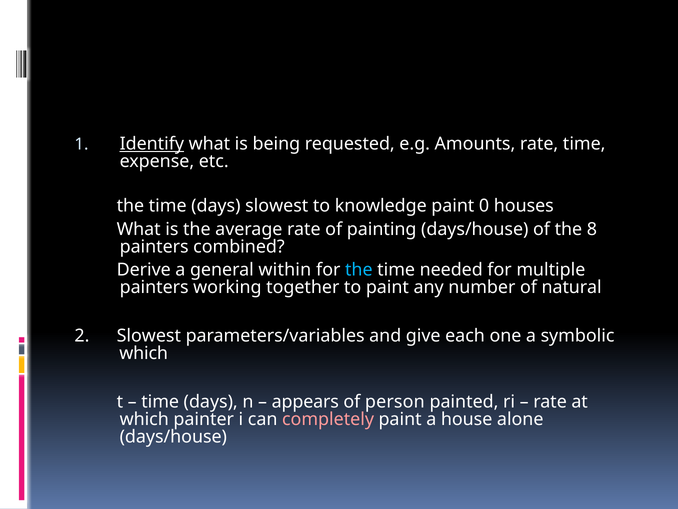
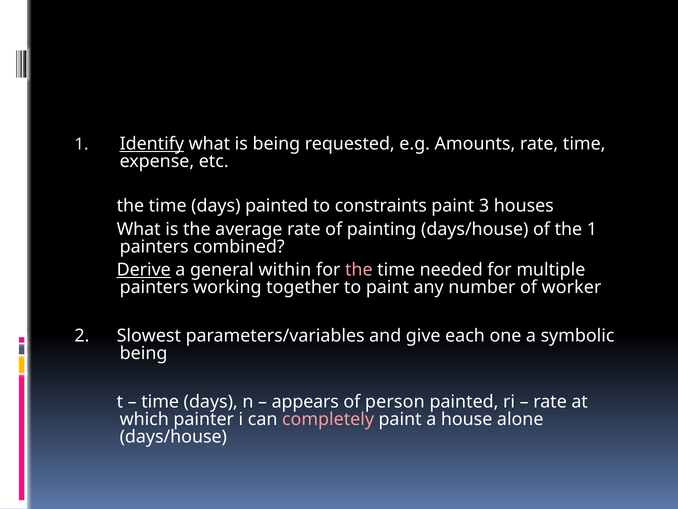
days slowest: slowest -> painted
knowledge: knowledge -> constraints
0: 0 -> 3
the 8: 8 -> 1
Derive underline: none -> present
the at (359, 270) colour: light blue -> pink
natural: natural -> worker
which at (144, 353): which -> being
